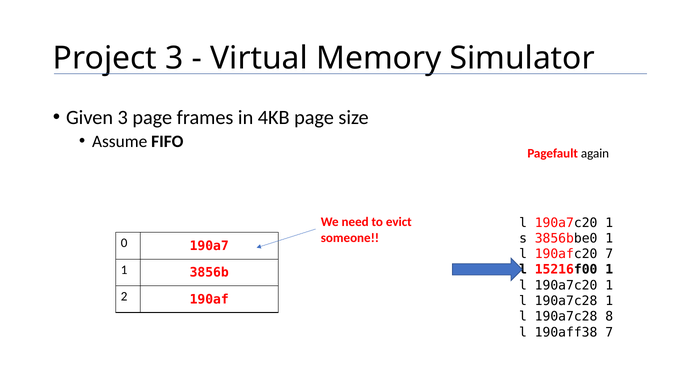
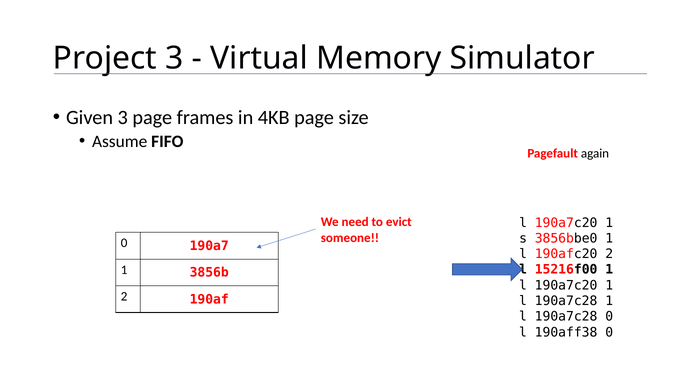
190afc20 7: 7 -> 2
190a7c28 8: 8 -> 0
190aff38 7: 7 -> 0
